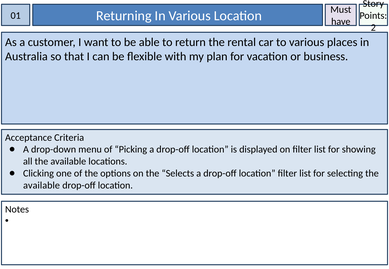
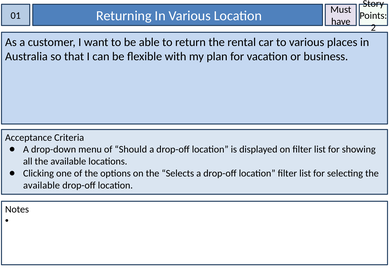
Picking: Picking -> Should
